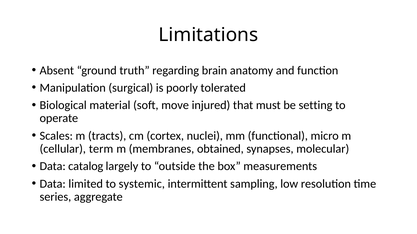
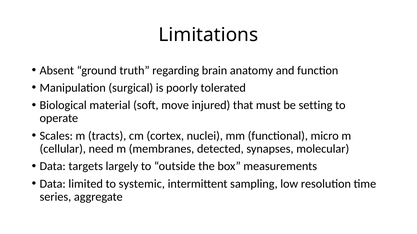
term: term -> need
obtained: obtained -> detected
catalog: catalog -> targets
